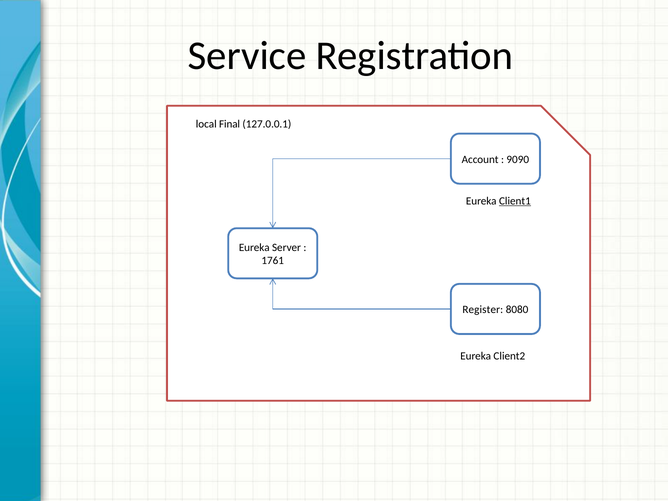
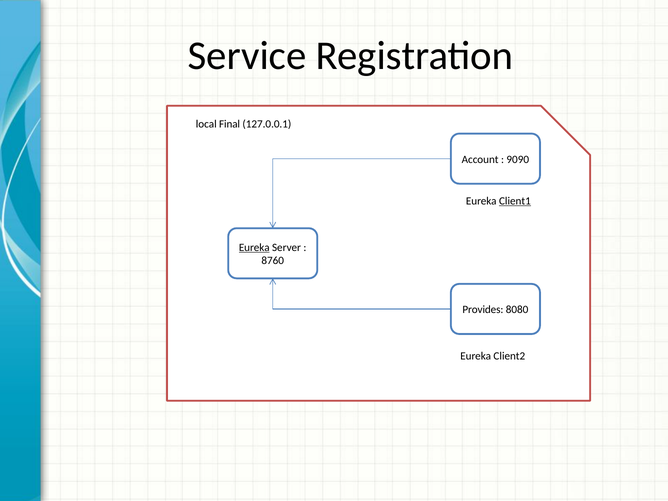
Eureka at (254, 247) underline: none -> present
1761: 1761 -> 8760
Register: Register -> Provides
